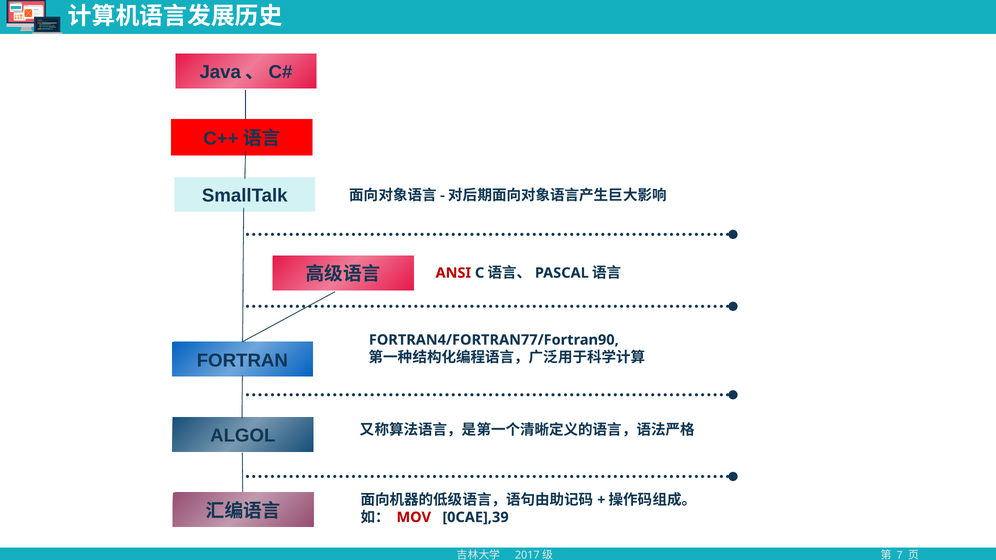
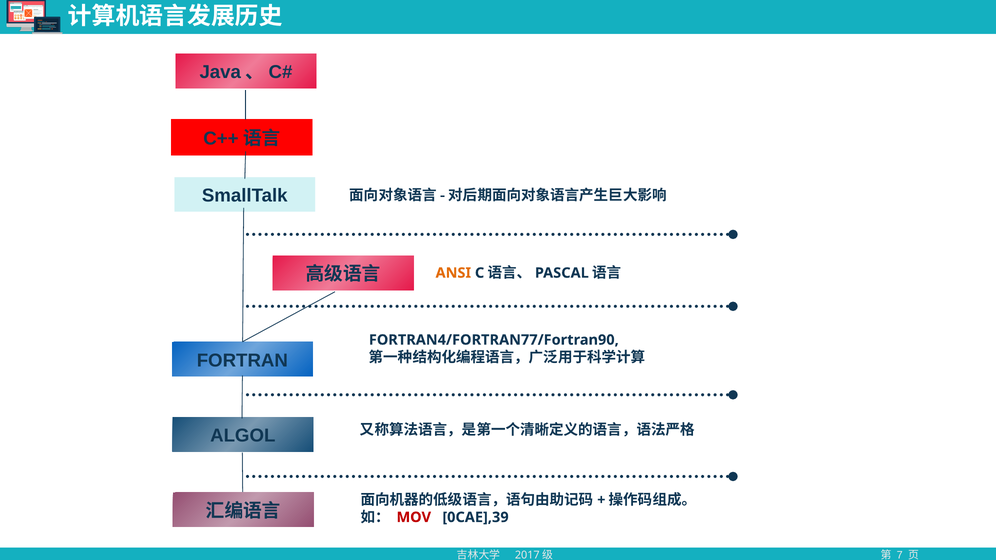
ANSI colour: red -> orange
